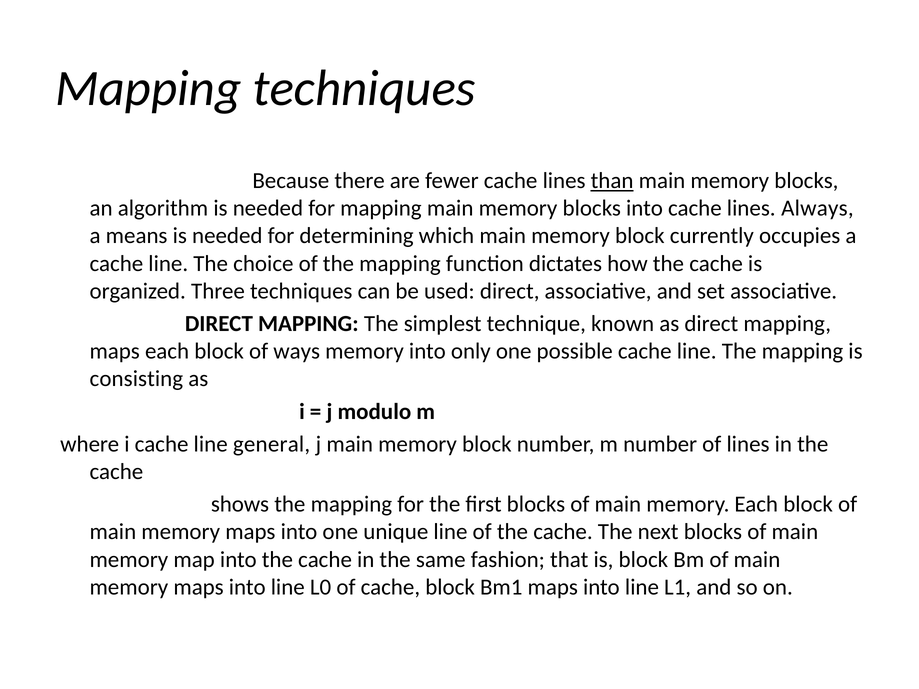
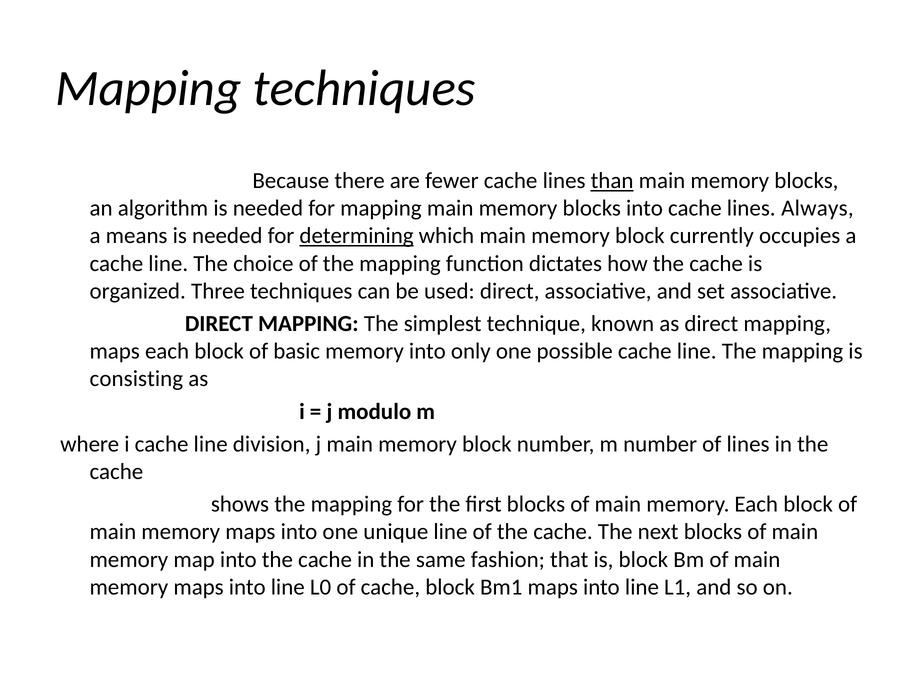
determining underline: none -> present
ways: ways -> basic
general: general -> division
